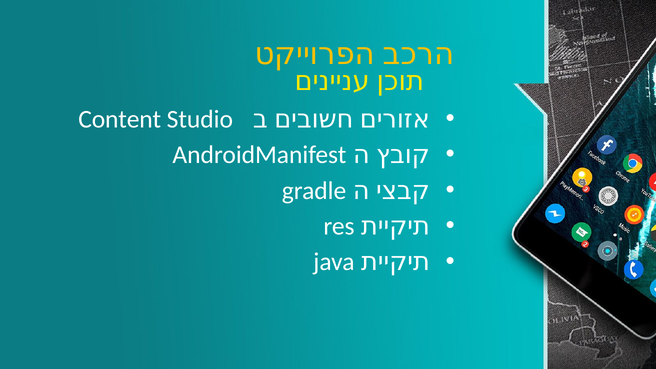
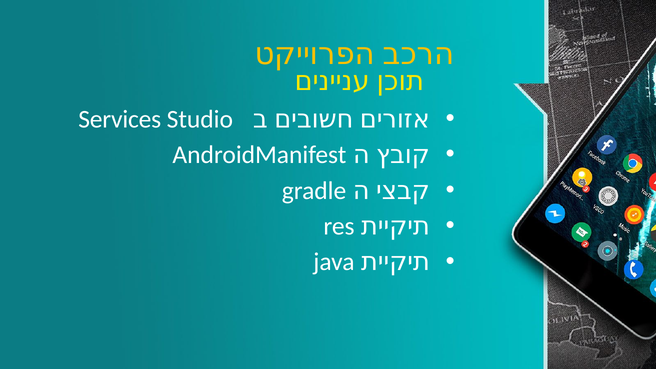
Content: Content -> Services
